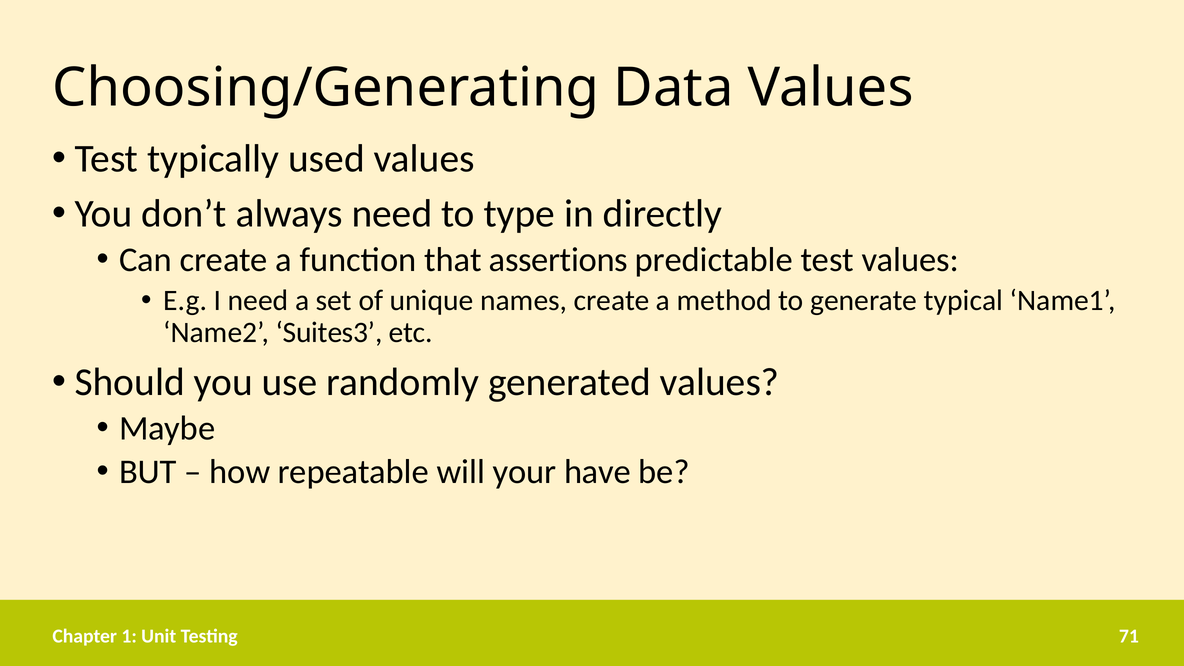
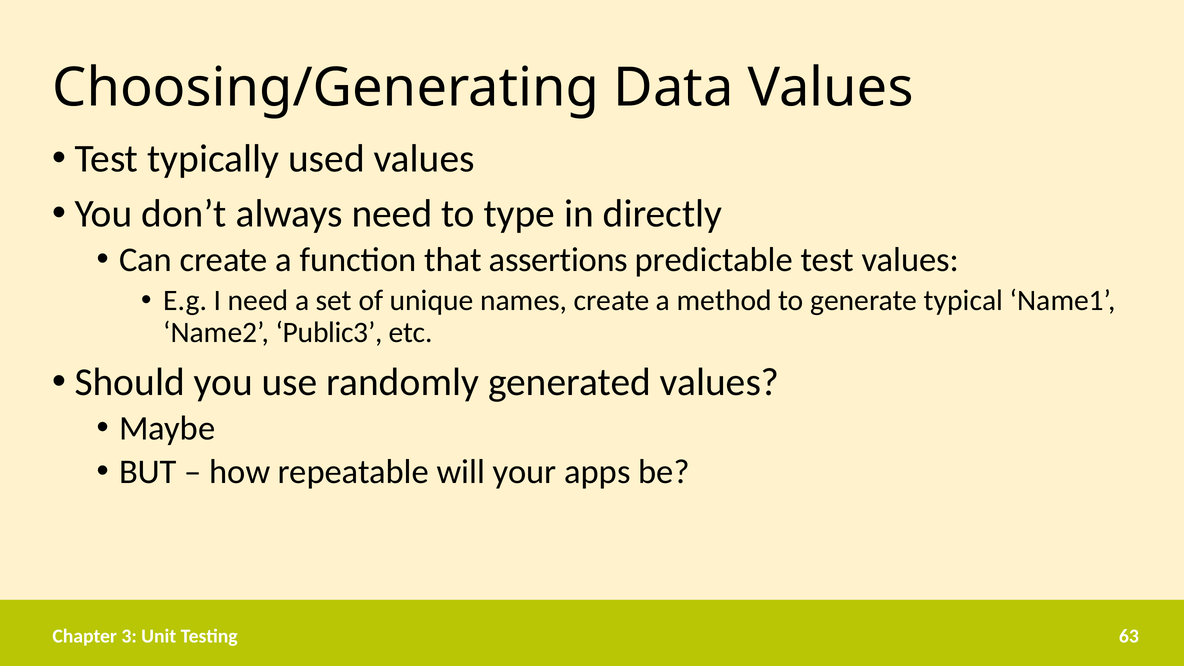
Suites3: Suites3 -> Public3
have: have -> apps
1: 1 -> 3
71: 71 -> 63
